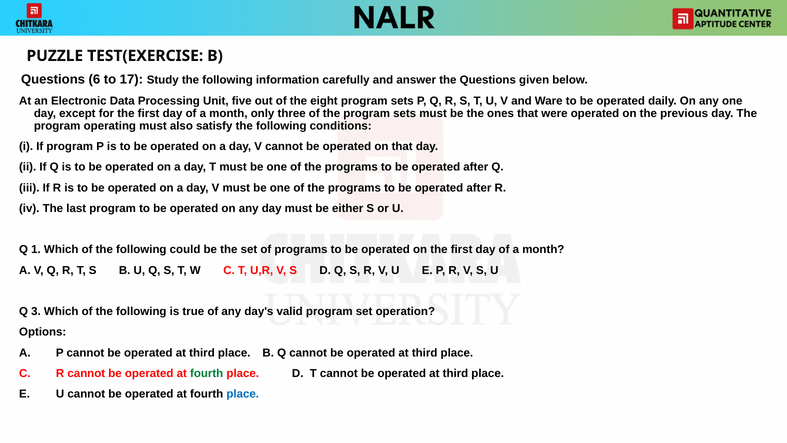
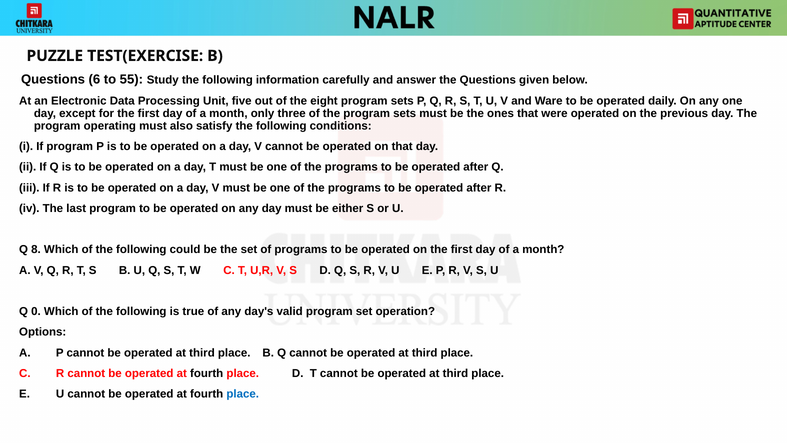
17: 17 -> 55
1: 1 -> 8
3: 3 -> 0
fourth at (207, 373) colour: green -> black
